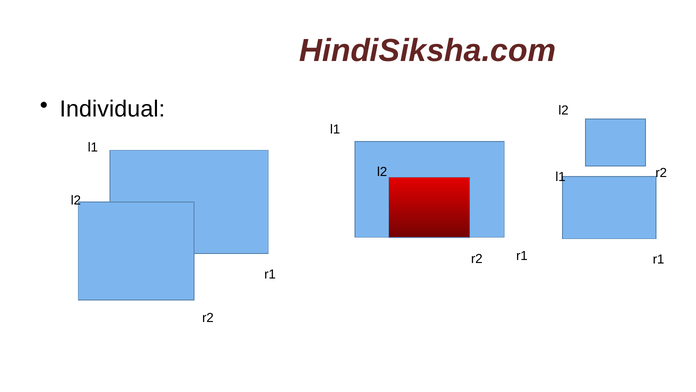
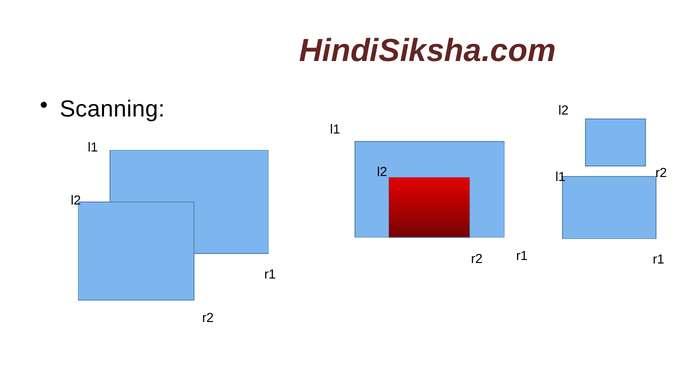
Individual: Individual -> Scanning
